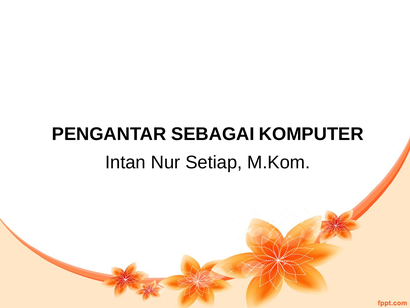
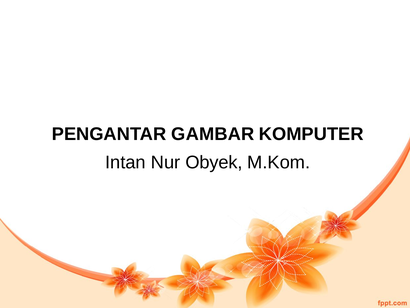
SEBAGAI: SEBAGAI -> GAMBAR
Setiap: Setiap -> Obyek
